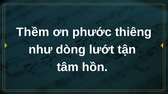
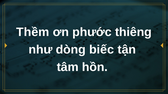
lướt: lướt -> biếc
